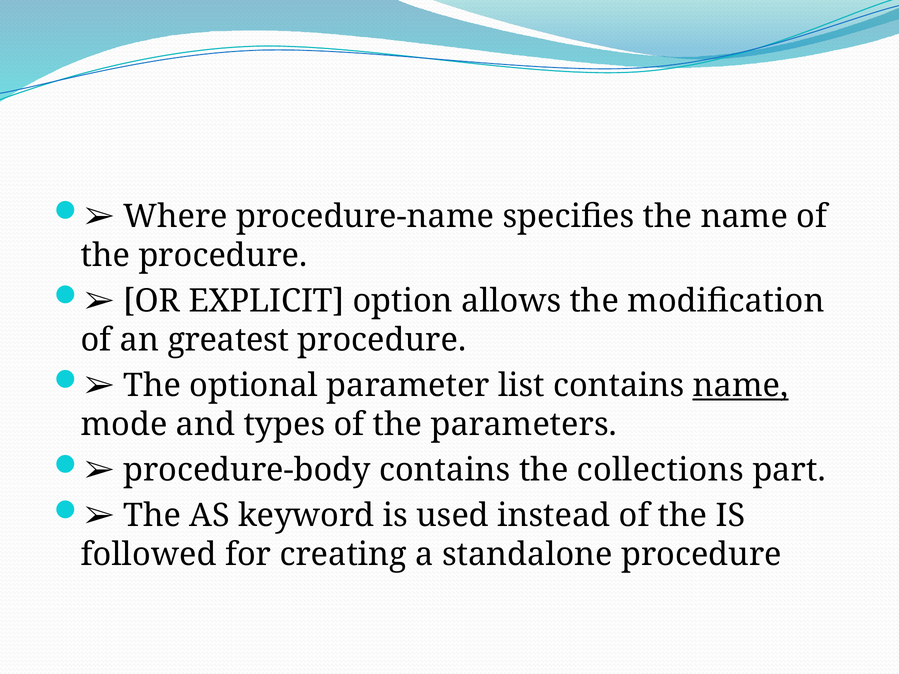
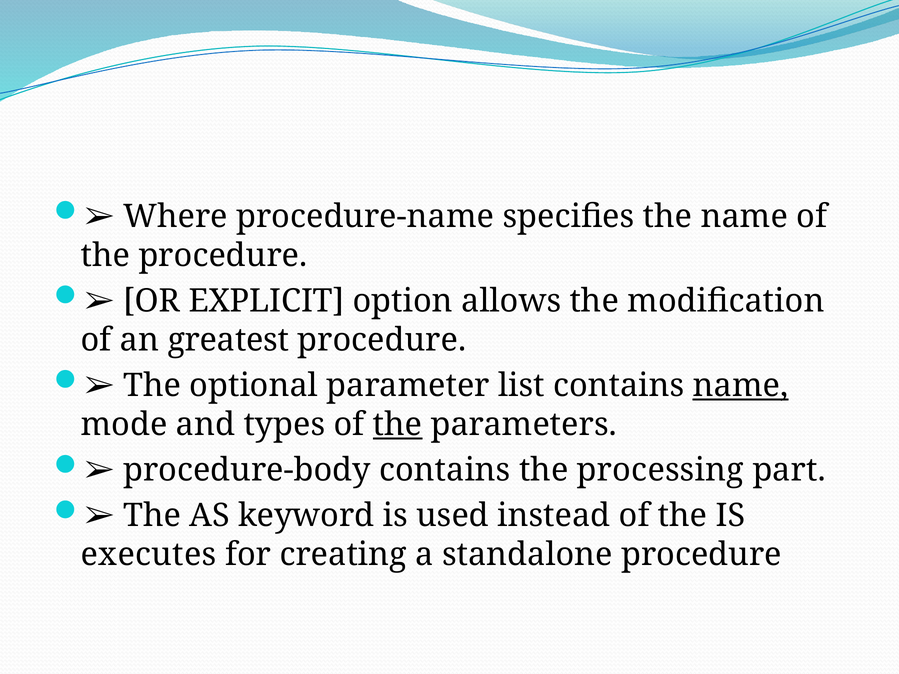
the at (398, 425) underline: none -> present
collections: collections -> processing
followed: followed -> executes
